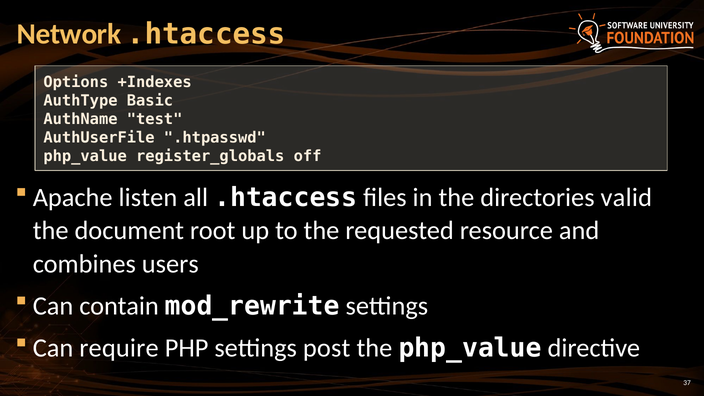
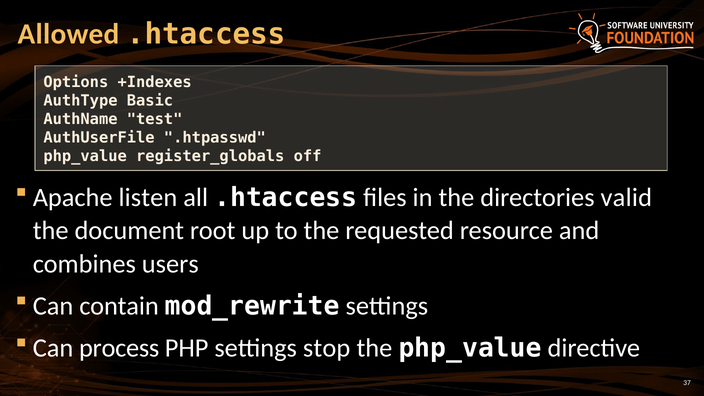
Network: Network -> Allowed
require: require -> process
post: post -> stop
